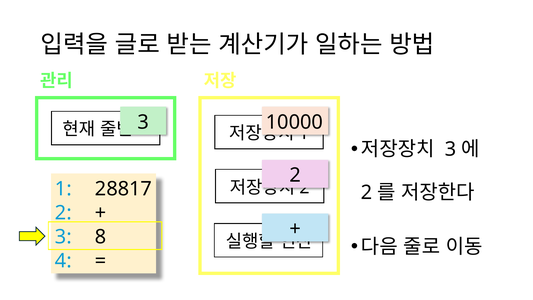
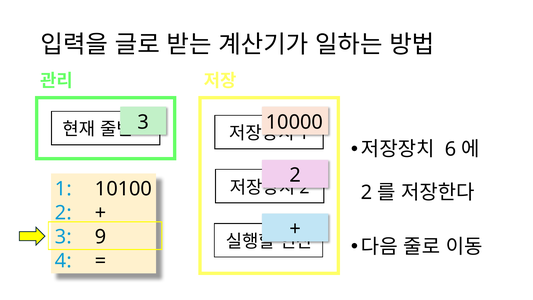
3 at (451, 149): 3 -> 6
28817: 28817 -> 10100
8: 8 -> 9
